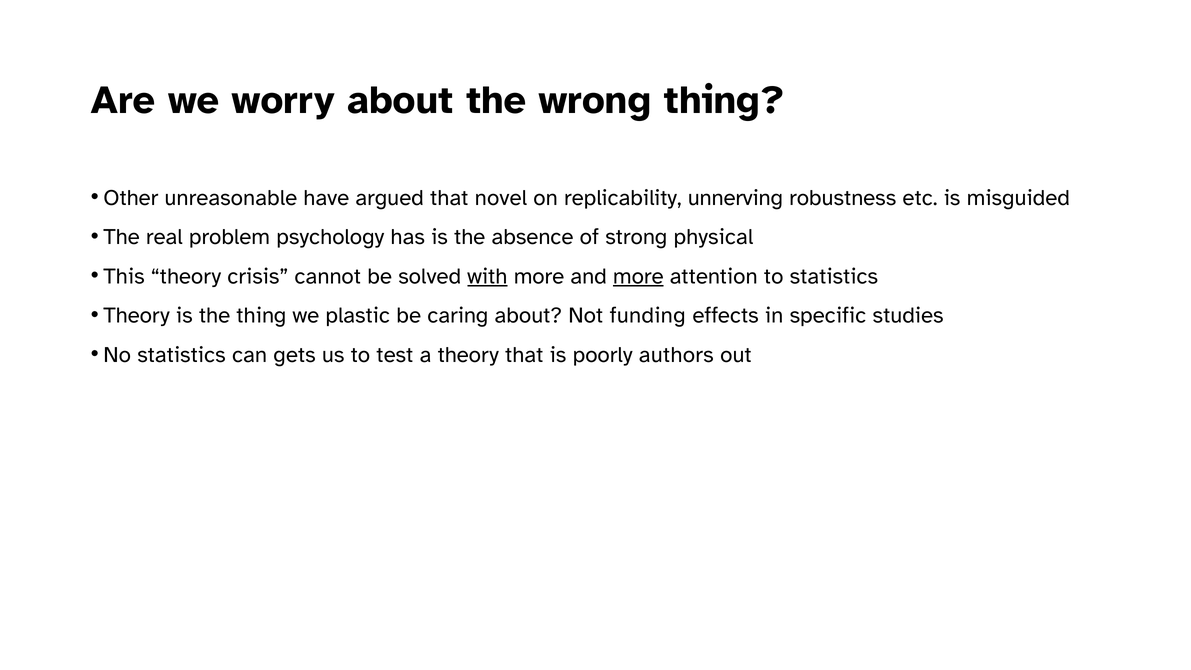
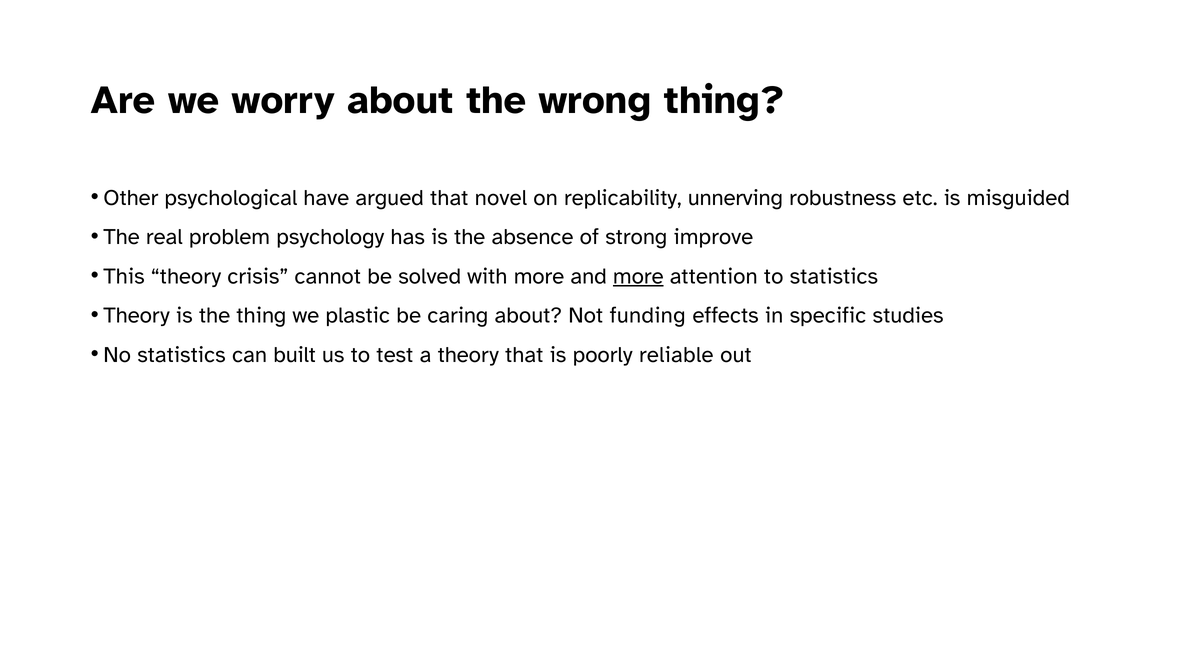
unreasonable: unreasonable -> psychological
physical: physical -> improve
with underline: present -> none
gets: gets -> built
authors: authors -> reliable
